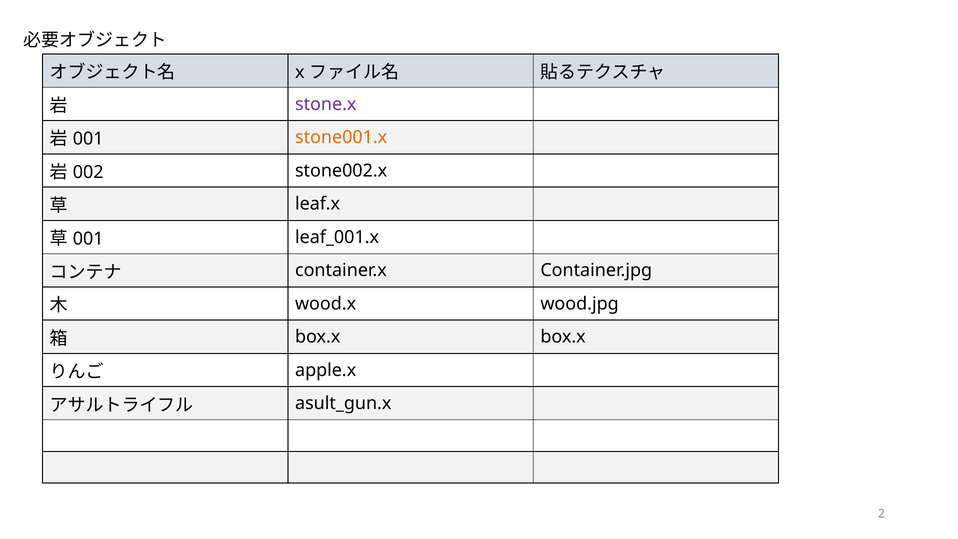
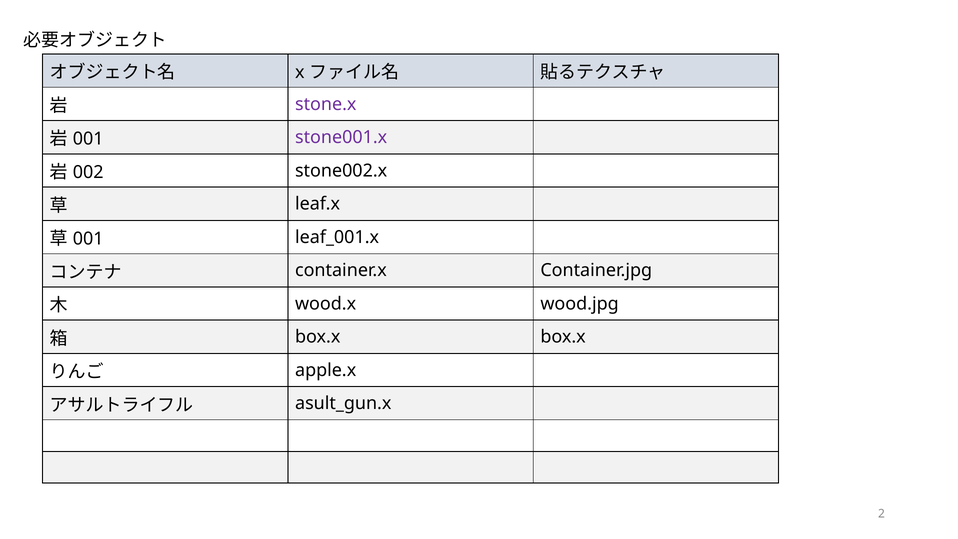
stone001.x colour: orange -> purple
